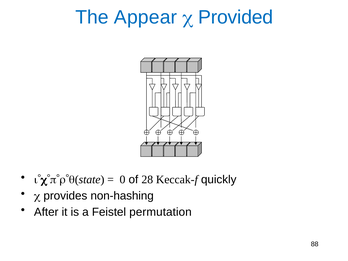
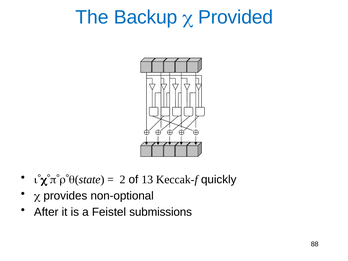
Appear: Appear -> Backup
0: 0 -> 2
28: 28 -> 13
non-hashing: non-hashing -> non-optional
permutation: permutation -> submissions
